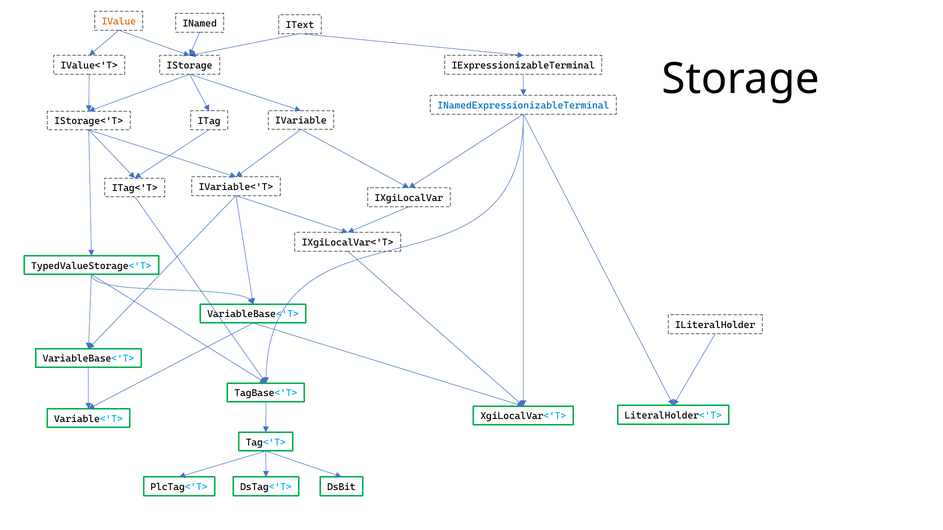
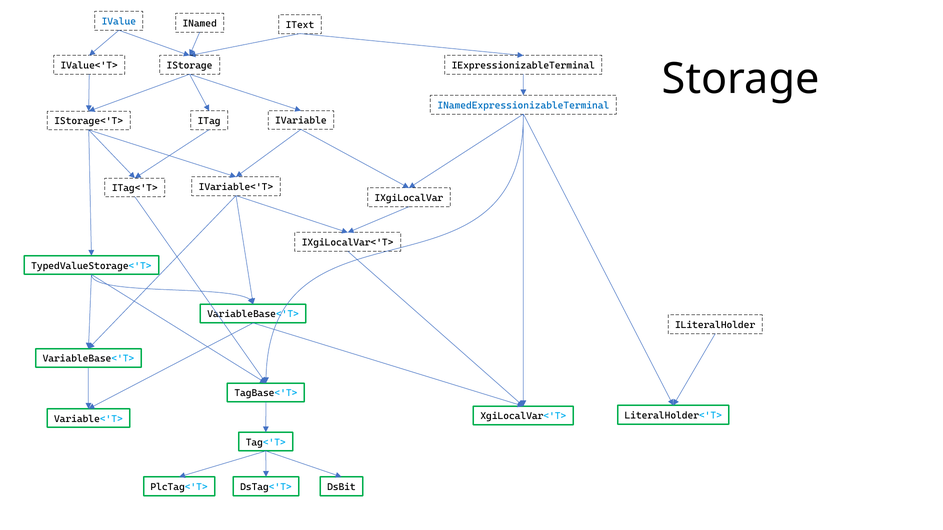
IValue colour: orange -> blue
